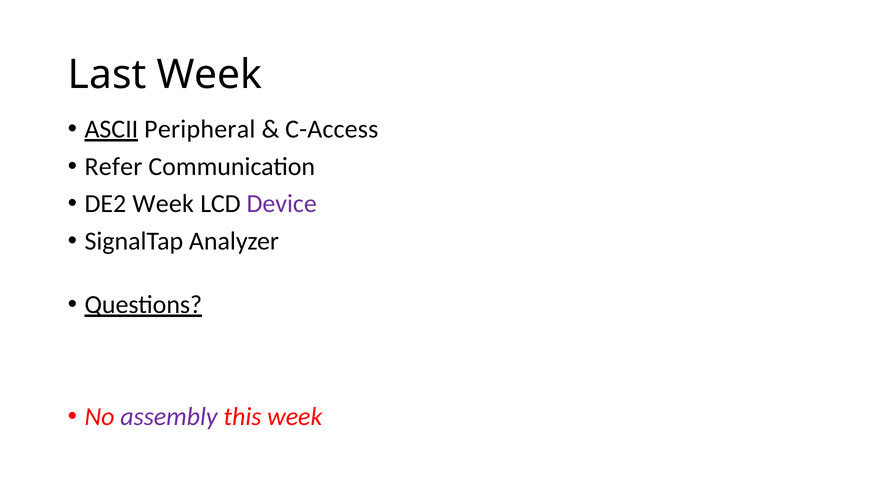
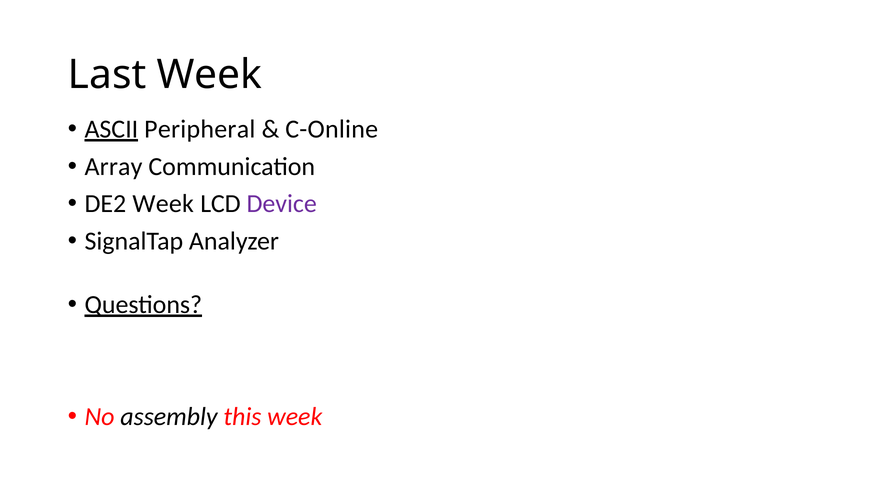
C-Access: C-Access -> C-Online
Refer: Refer -> Array
assembly colour: purple -> black
